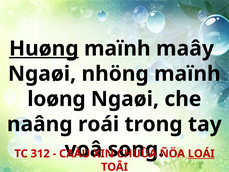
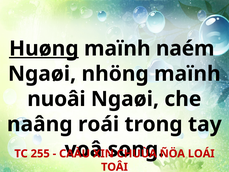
maây: maây -> naém
loøng: loøng -> nuoâi
312: 312 -> 255
LOÁI underline: present -> none
